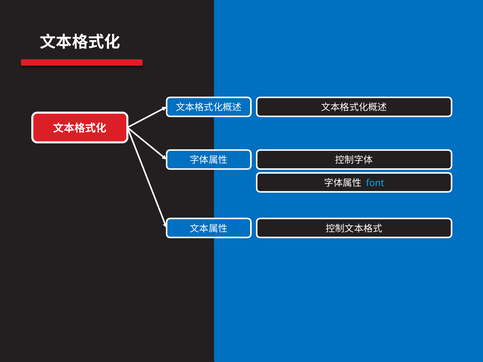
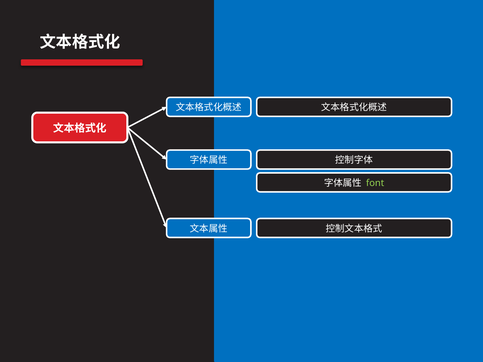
font colour: light blue -> light green
